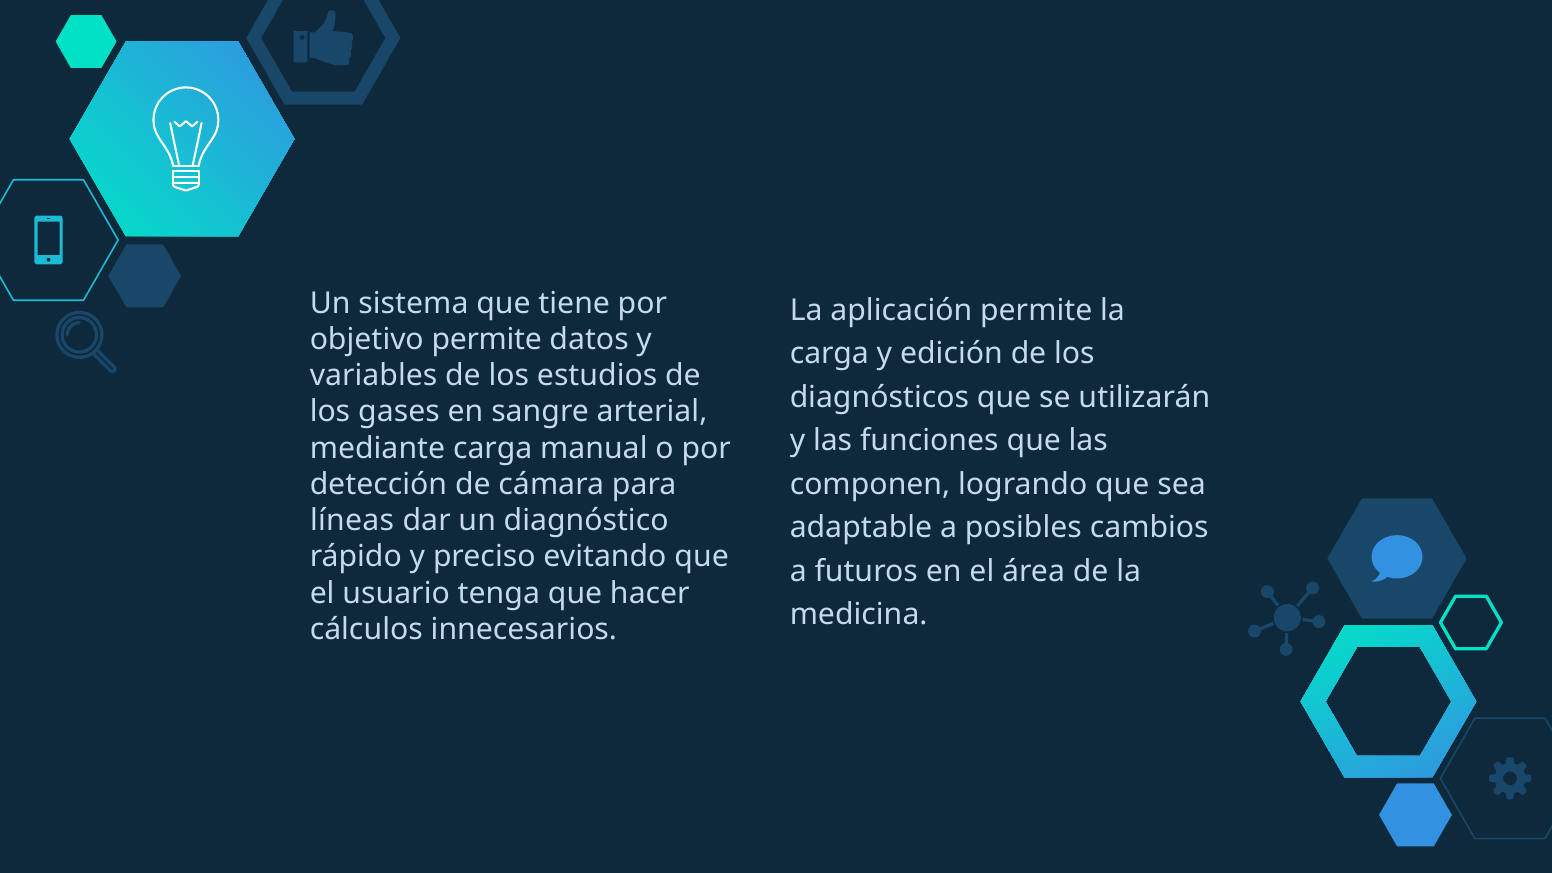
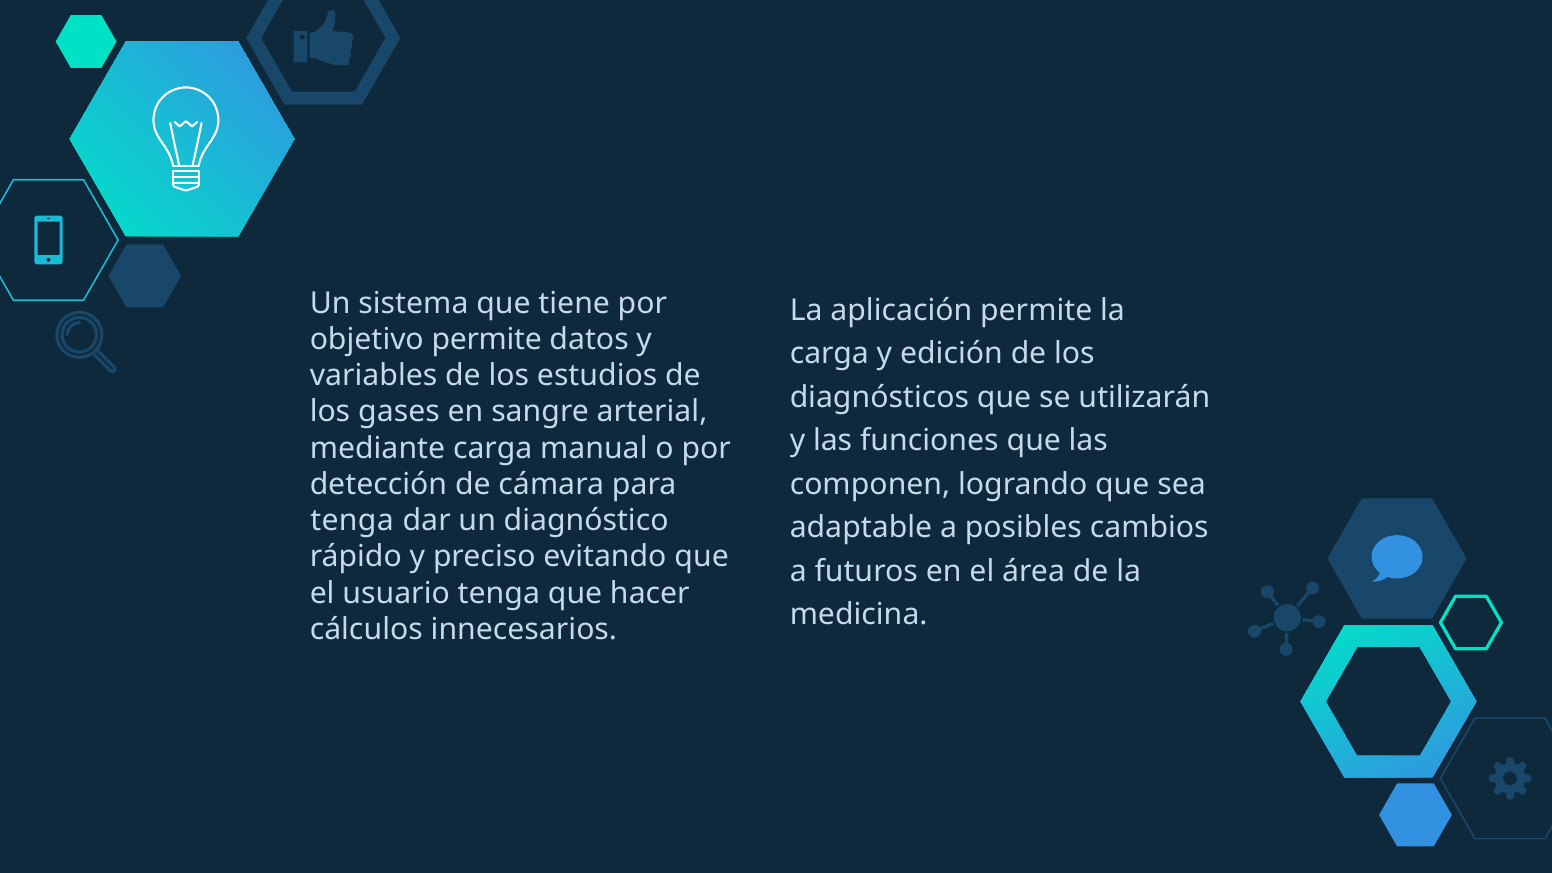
líneas at (352, 521): líneas -> tenga
